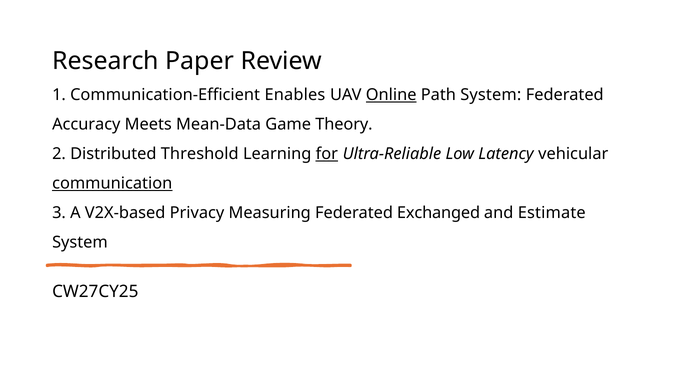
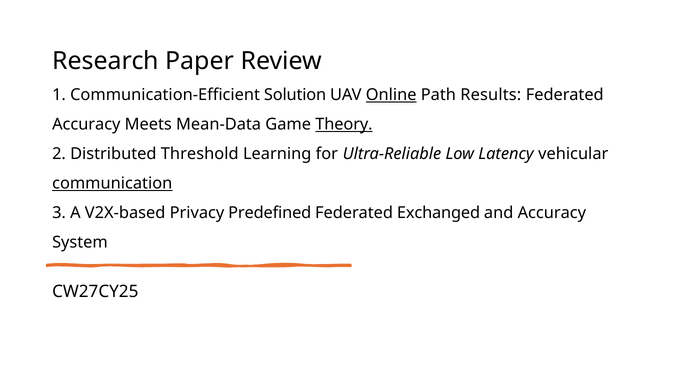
Enables: Enables -> Solution
Path System: System -> Results
Theory underline: none -> present
for underline: present -> none
Measuring: Measuring -> Predefined
and Estimate: Estimate -> Accuracy
